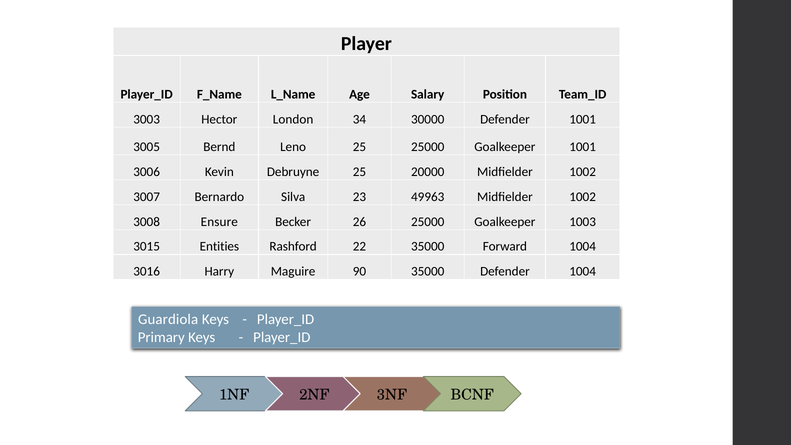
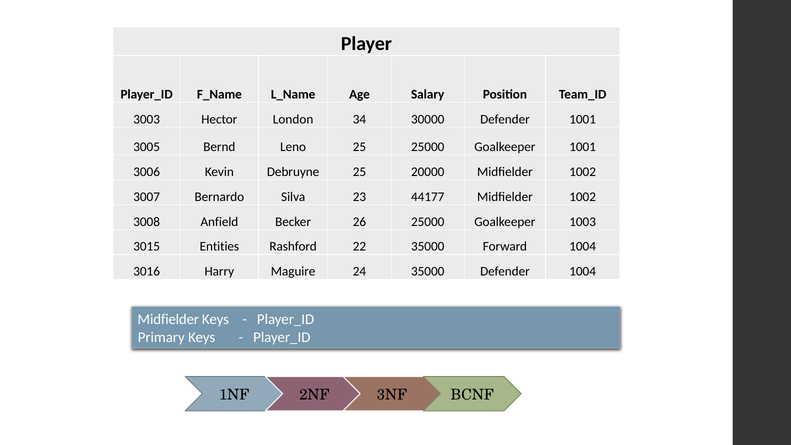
49963: 49963 -> 44177
Ensure: Ensure -> Anfield
90: 90 -> 24
Guardiola at (168, 319): Guardiola -> Midfielder
